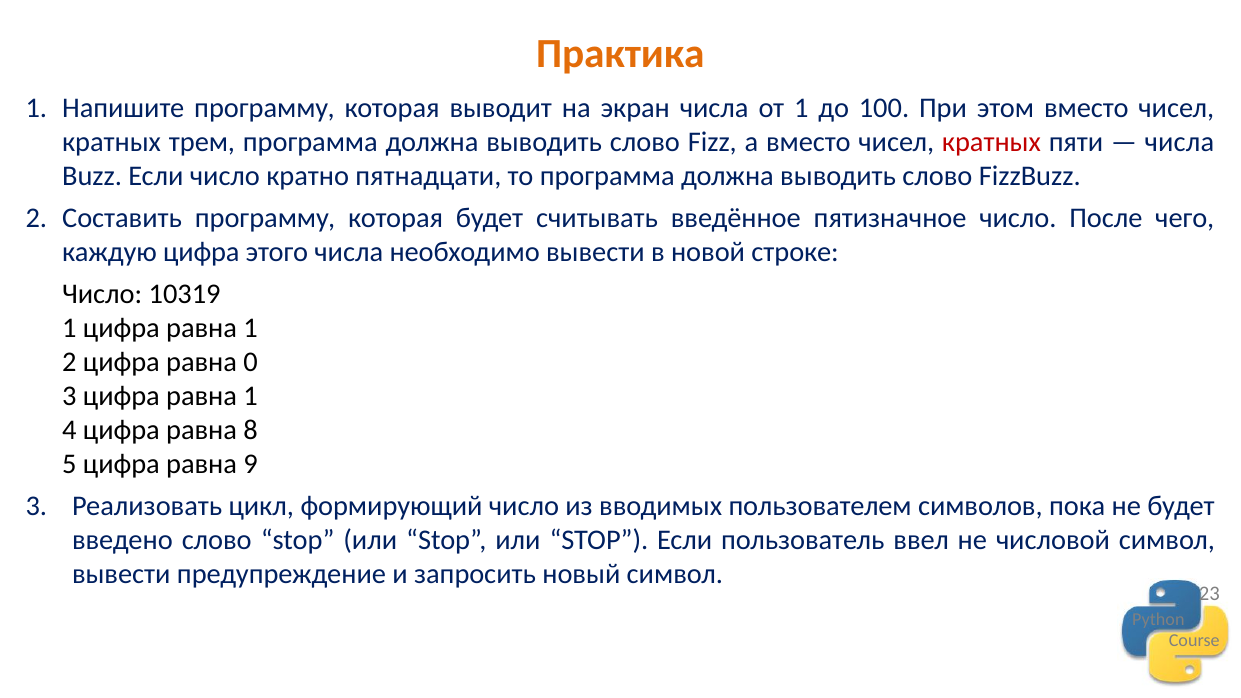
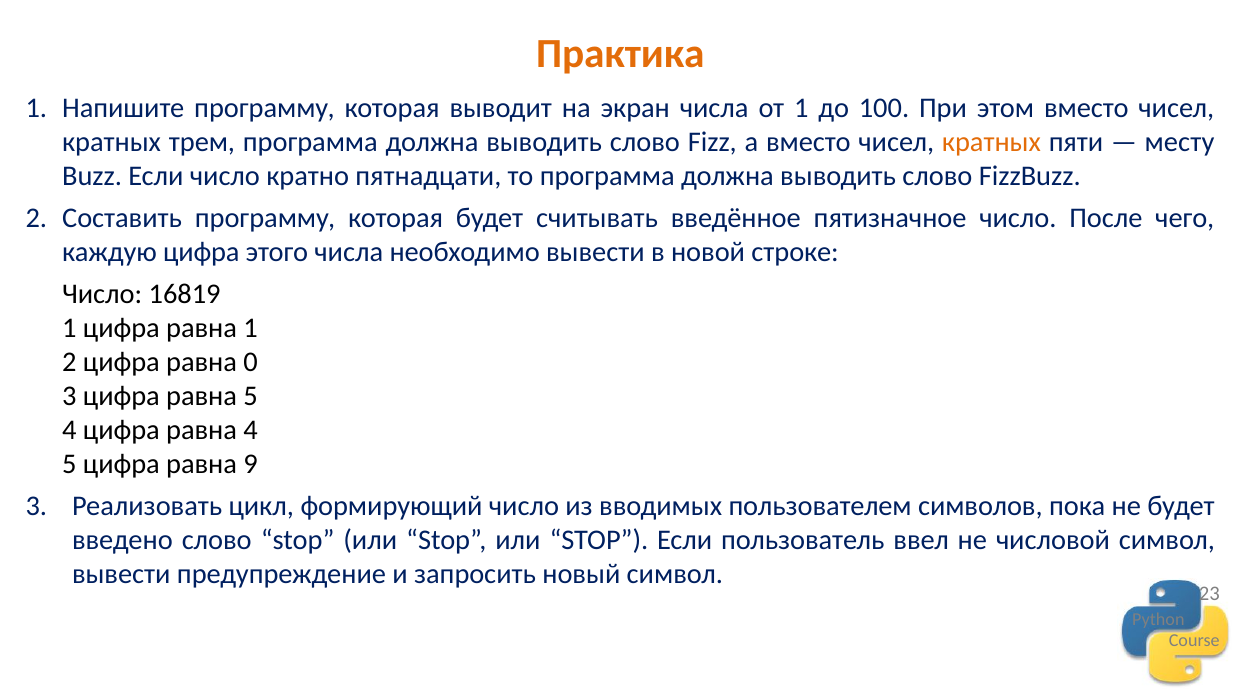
кратных at (991, 142) colour: red -> orange
числа at (1179, 142): числа -> месту
10319: 10319 -> 16819
3 цифра равна 1: 1 -> 5
равна 8: 8 -> 4
